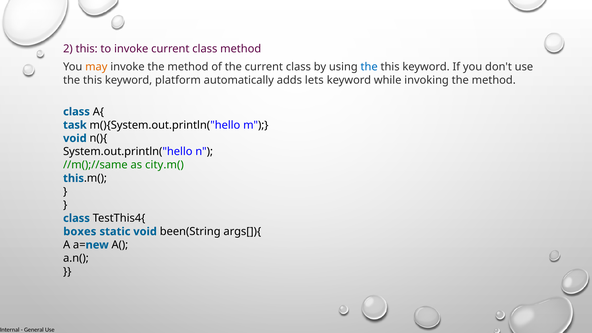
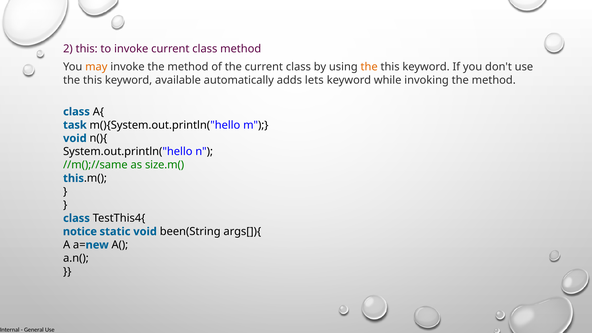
the at (369, 67) colour: blue -> orange
platform: platform -> available
city.m(: city.m( -> size.m(
boxes: boxes -> notice
